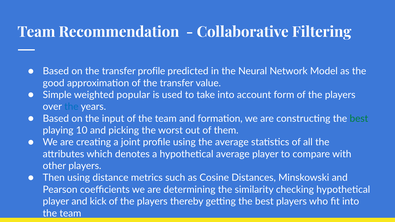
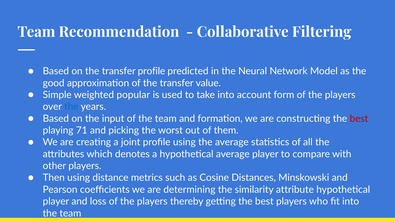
best at (359, 119) colour: green -> red
10: 10 -> 71
checking: checking -> attribute
kick: kick -> loss
